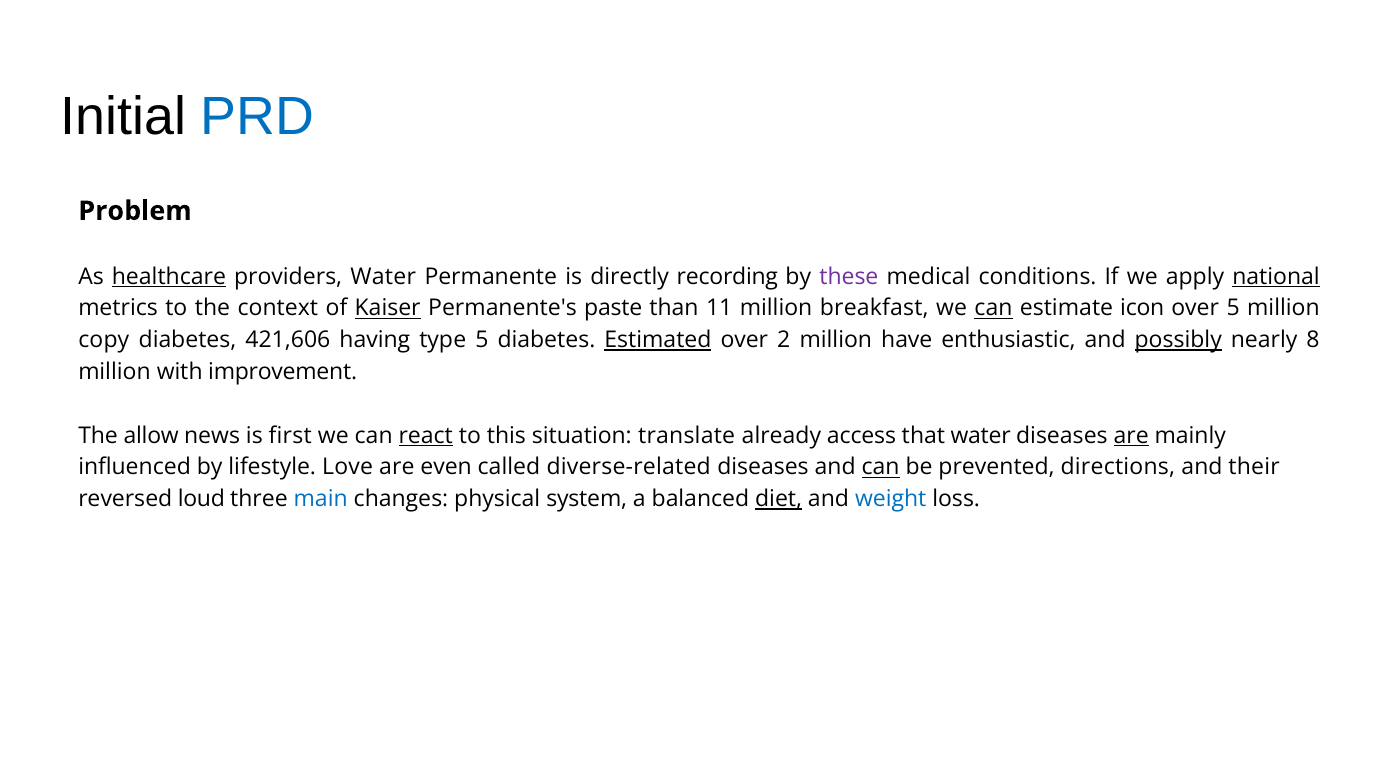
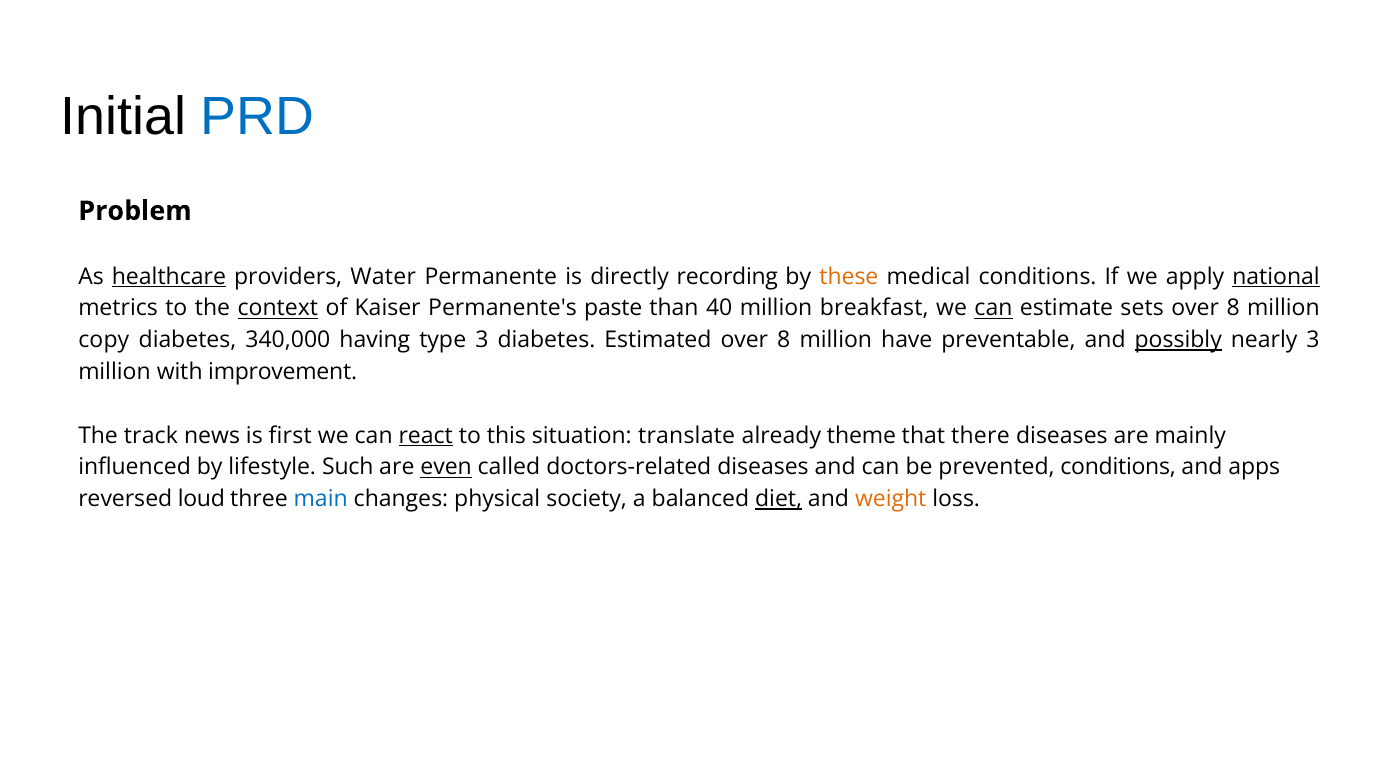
these colour: purple -> orange
context underline: none -> present
Kaiser underline: present -> none
11: 11 -> 40
icon: icon -> sets
5 at (1233, 308): 5 -> 8
421,606: 421,606 -> 340,000
type 5: 5 -> 3
Estimated underline: present -> none
2 at (784, 340): 2 -> 8
enthusiastic: enthusiastic -> preventable
nearly 8: 8 -> 3
allow: allow -> track
access: access -> theme
that water: water -> there
are at (1131, 436) underline: present -> none
Love: Love -> Such
even underline: none -> present
diverse-related: diverse-related -> doctors-related
can at (881, 467) underline: present -> none
prevented directions: directions -> conditions
their: their -> apps
system: system -> society
weight colour: blue -> orange
